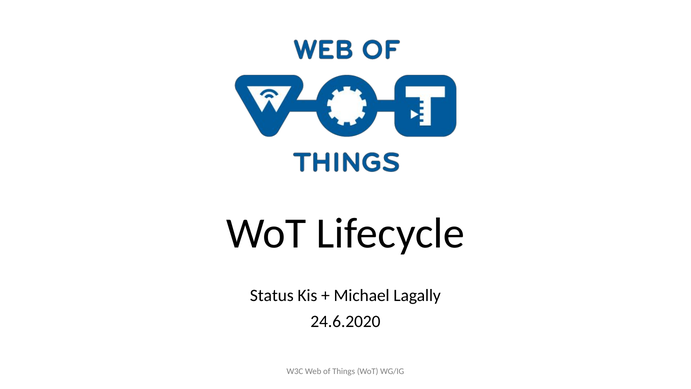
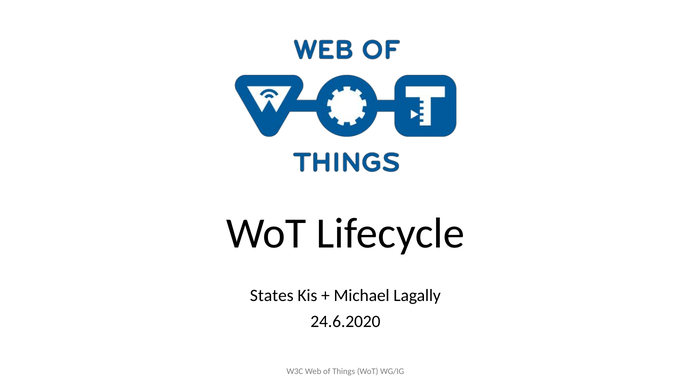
Status: Status -> States
